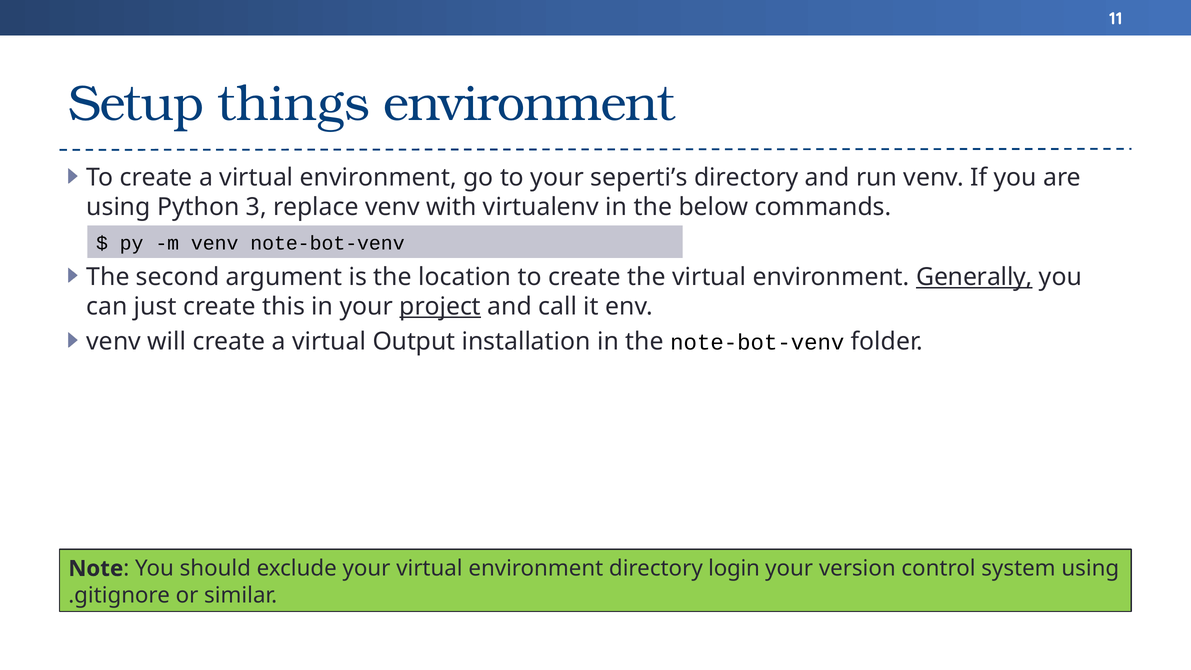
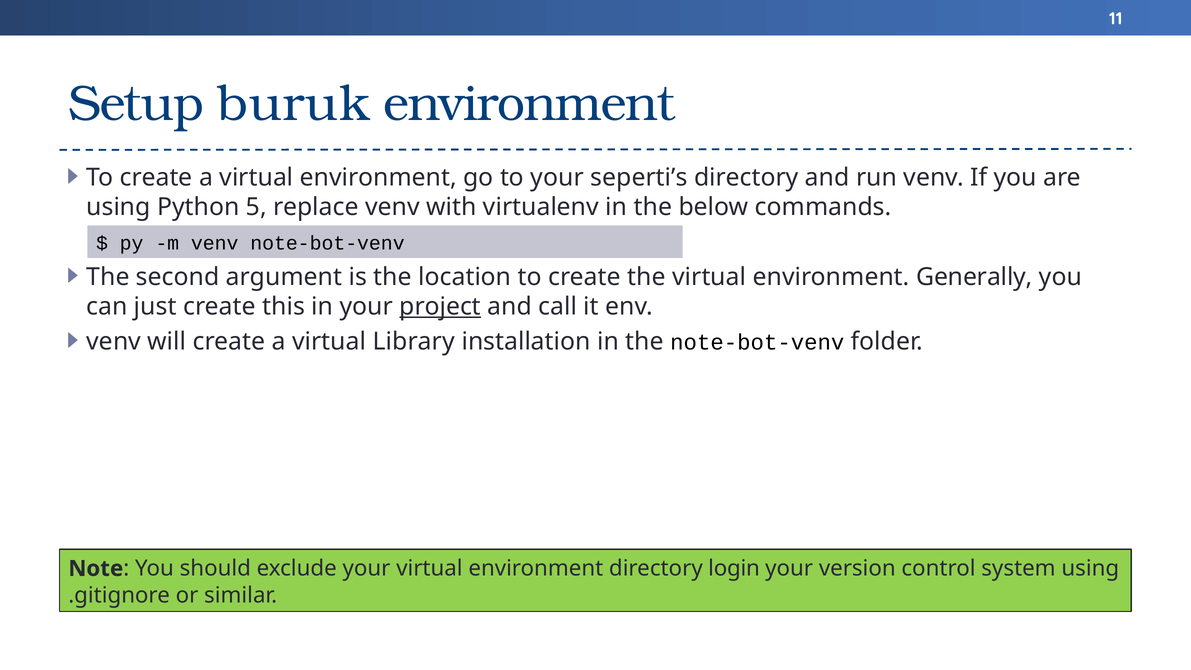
things: things -> buruk
3: 3 -> 5
Generally underline: present -> none
Output: Output -> Library
